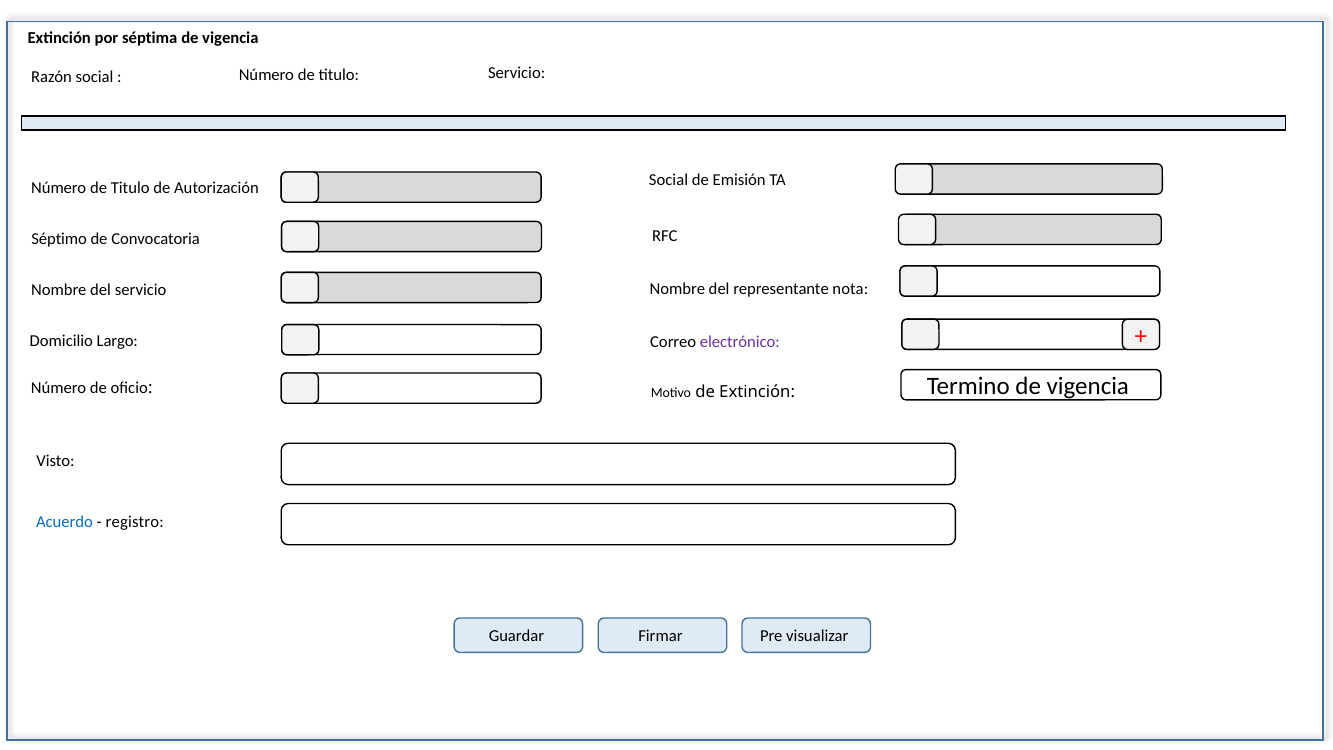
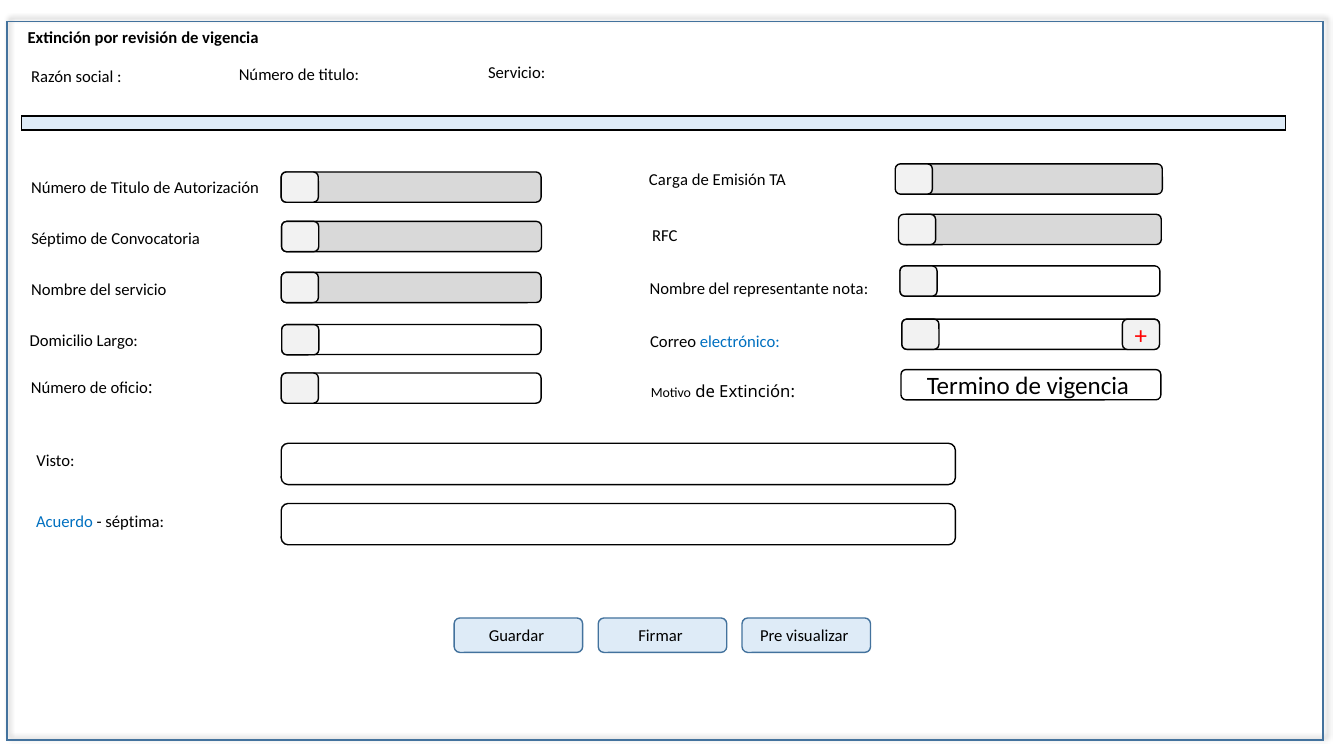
séptima: séptima -> revisión
Autorización Social: Social -> Carga
electrónico colour: purple -> blue
registro: registro -> séptima
